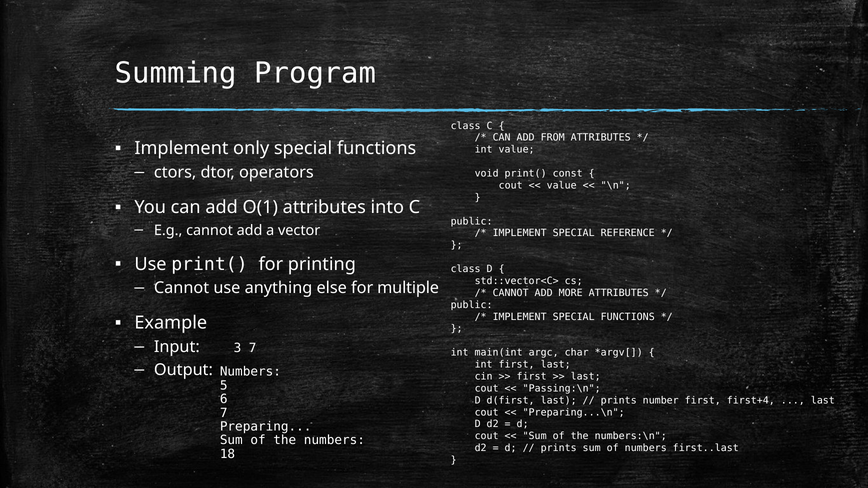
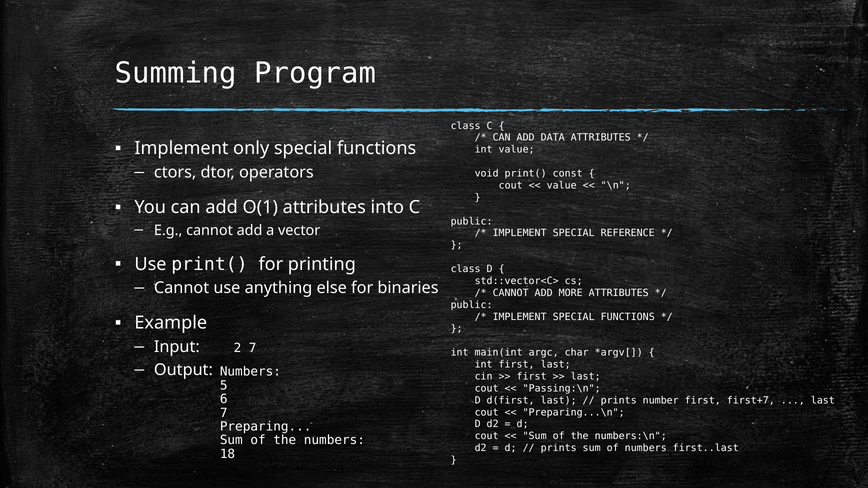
FROM: FROM -> DATA
multiple: multiple -> binaries
3: 3 -> 2
first+4: first+4 -> first+7
